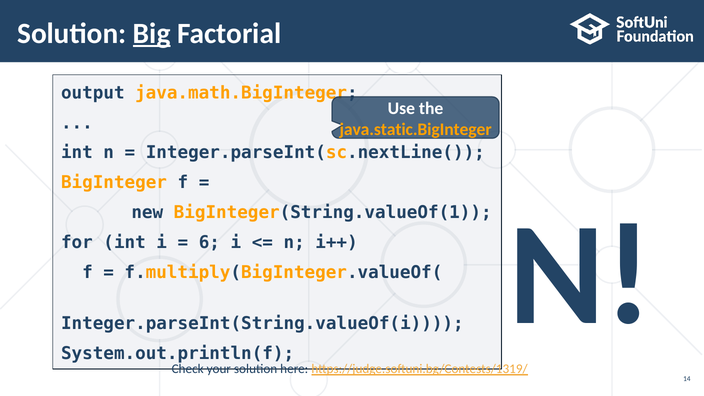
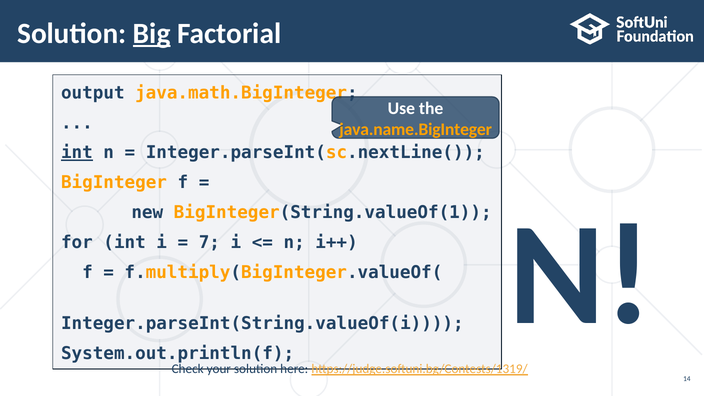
java.static.BigInteger: java.static.BigInteger -> java.name.BigInteger
int at (77, 153) underline: none -> present
6: 6 -> 7
